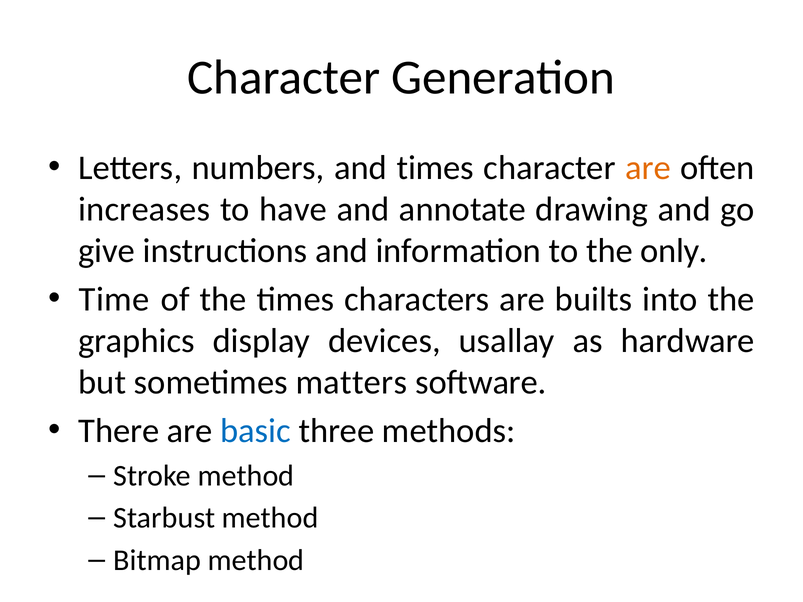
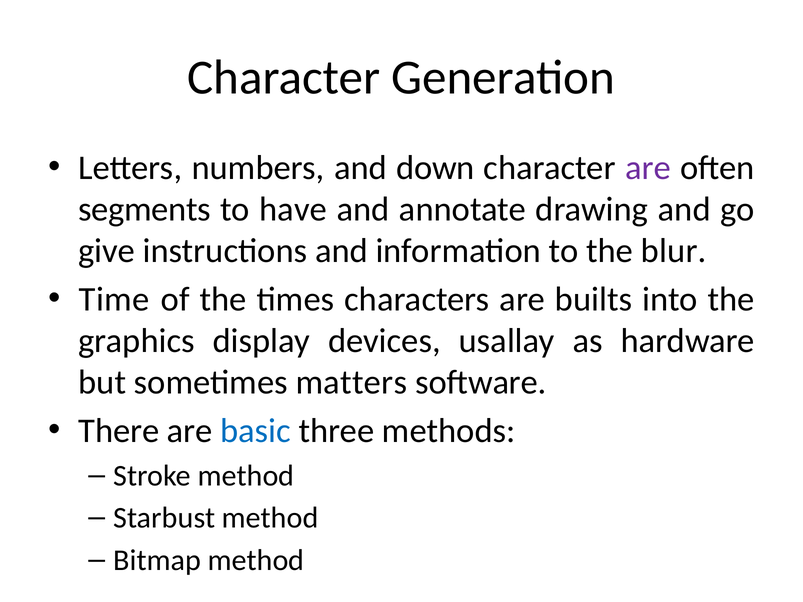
and times: times -> down
are at (648, 168) colour: orange -> purple
increases: increases -> segments
only: only -> blur
